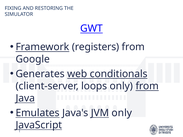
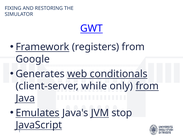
loops: loops -> while
JVM only: only -> stop
